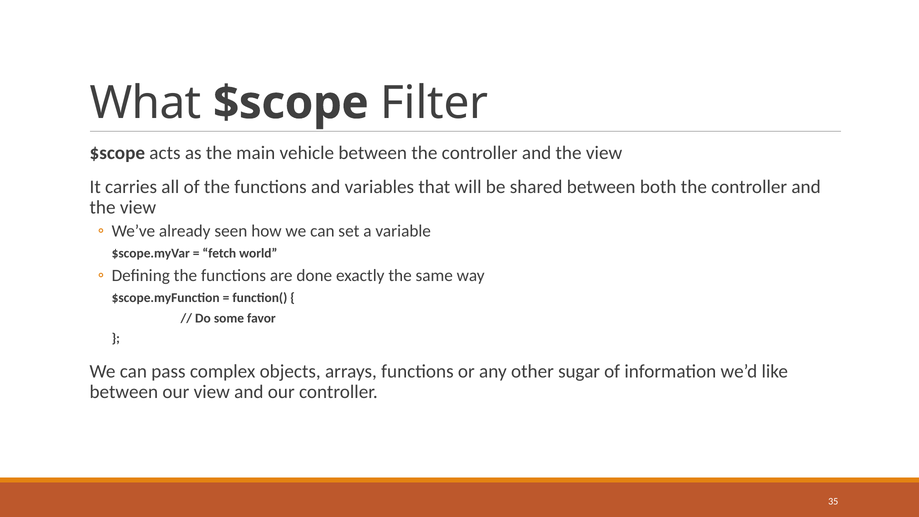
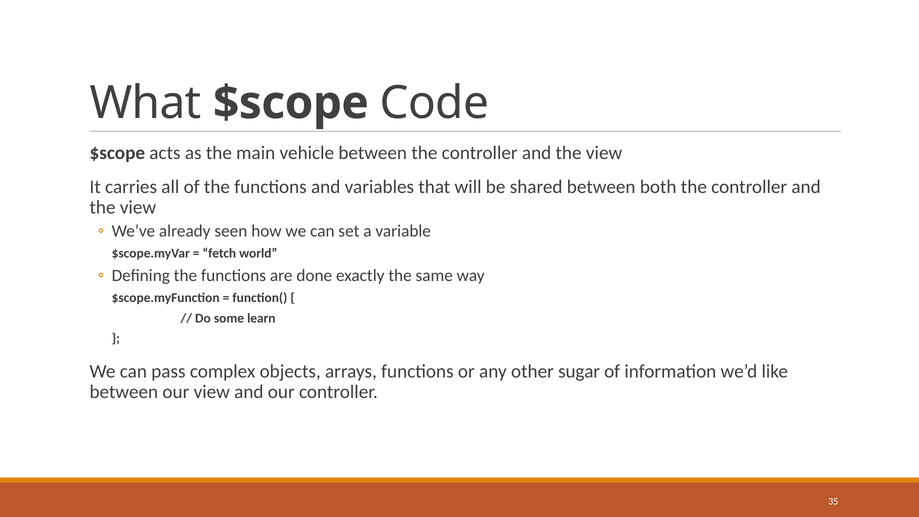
Filter: Filter -> Code
favor: favor -> learn
